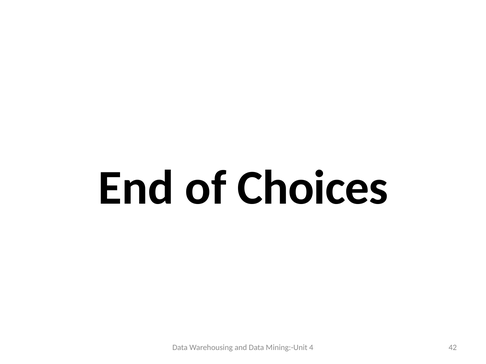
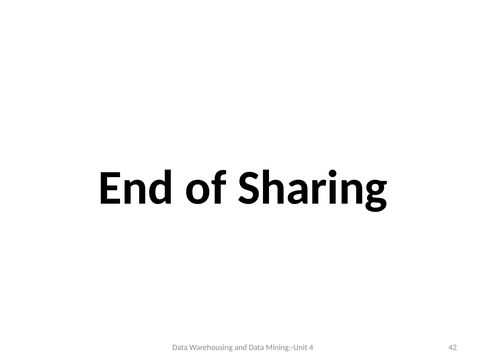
Choices: Choices -> Sharing
